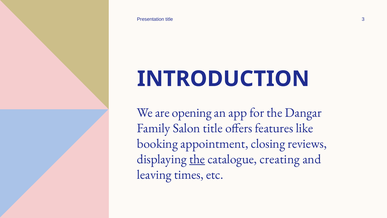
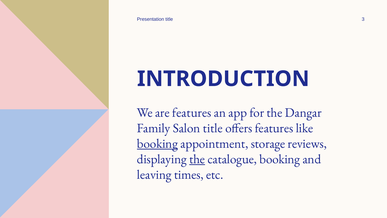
are opening: opening -> features
booking at (157, 143) underline: none -> present
closing: closing -> storage
catalogue creating: creating -> booking
